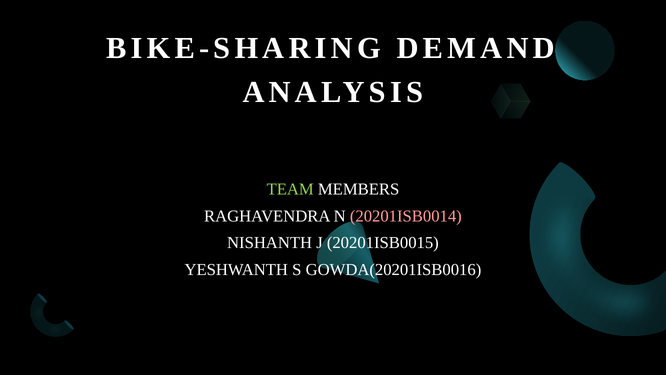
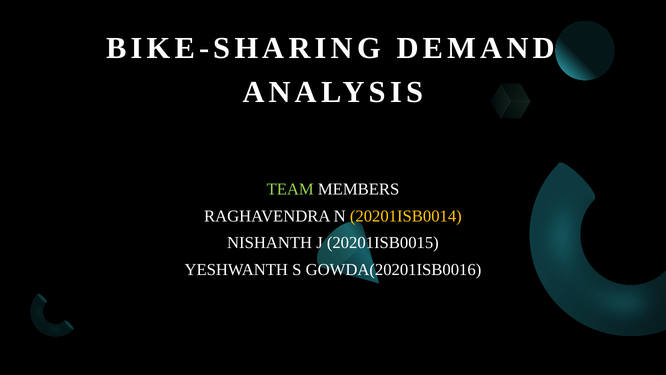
20201ISB0014 colour: pink -> yellow
